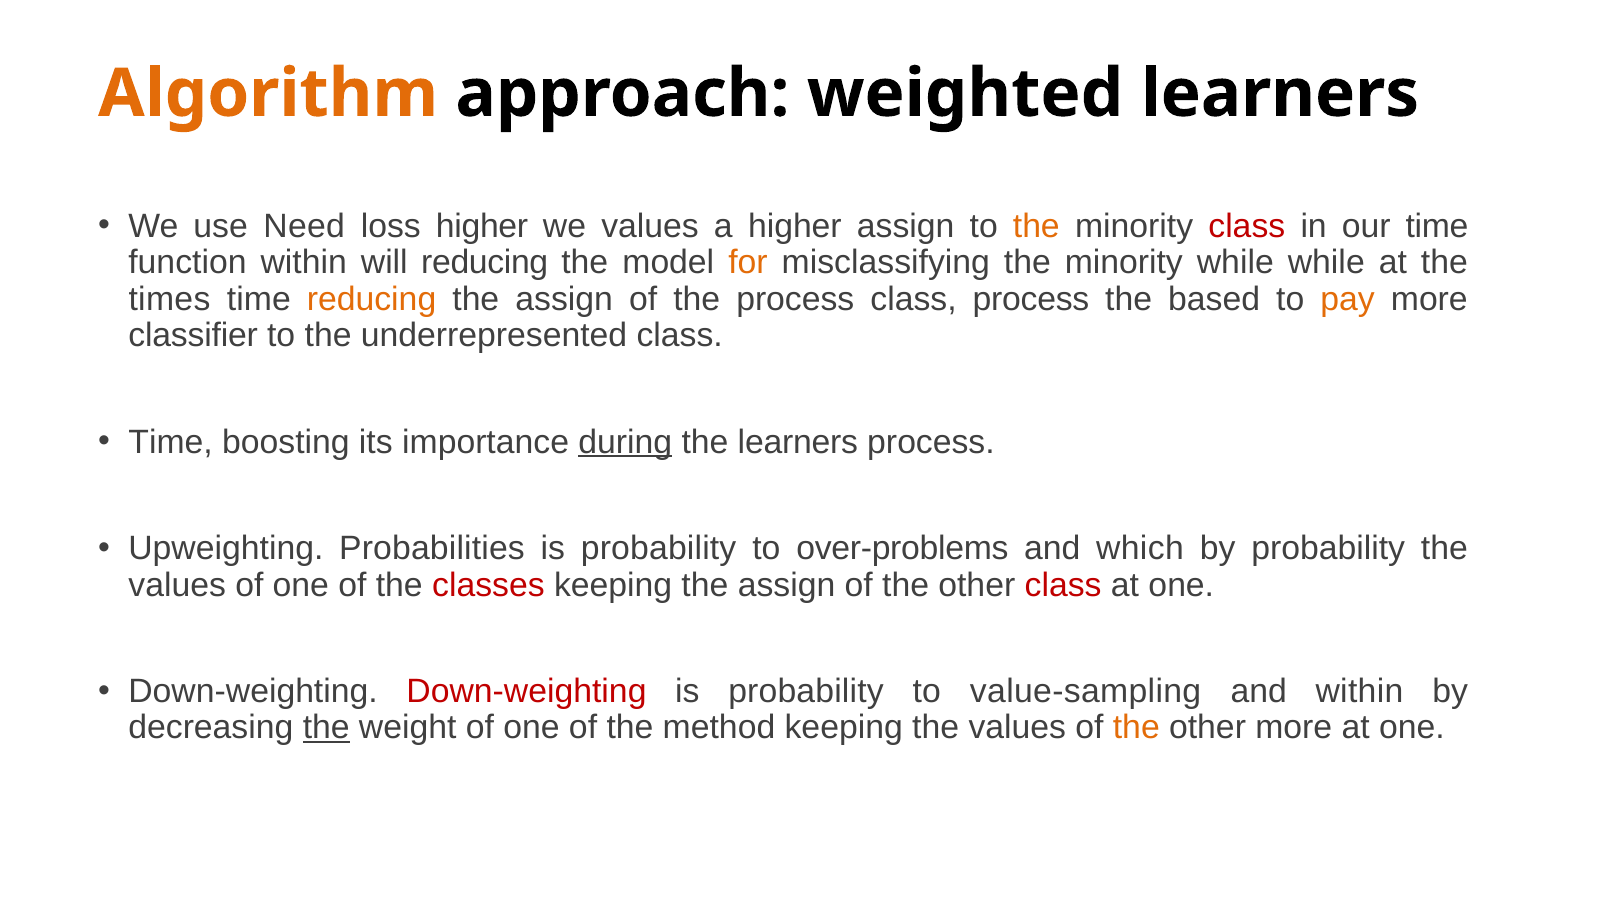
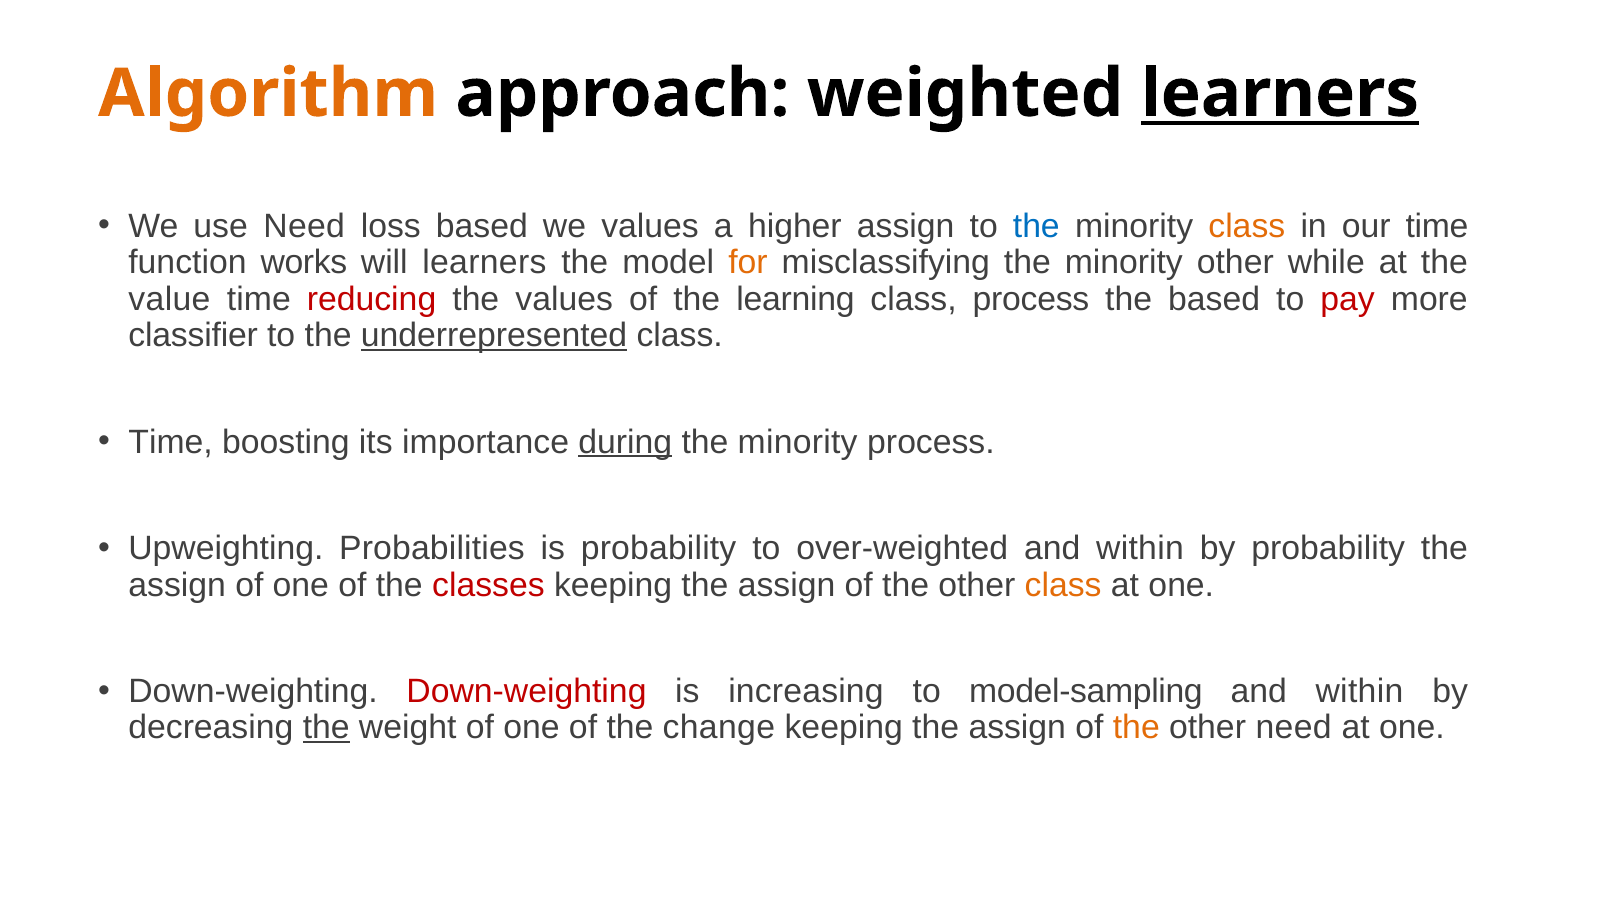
learners at (1280, 94) underline: none -> present
loss higher: higher -> based
the at (1036, 226) colour: orange -> blue
class at (1247, 226) colour: red -> orange
function within: within -> works
will reducing: reducing -> learners
minority while: while -> other
times: times -> value
reducing at (372, 299) colour: orange -> red
assign at (564, 299): assign -> values
the process: process -> learning
pay colour: orange -> red
underrepresented underline: none -> present
learners at (798, 442): learners -> minority
over-problems: over-problems -> over-weighted
which at (1140, 549): which -> within
values at (177, 585): values -> assign
class at (1063, 585) colour: red -> orange
probability at (806, 691): probability -> increasing
value-sampling: value-sampling -> model-sampling
method: method -> change
values at (1017, 728): values -> assign
other more: more -> need
